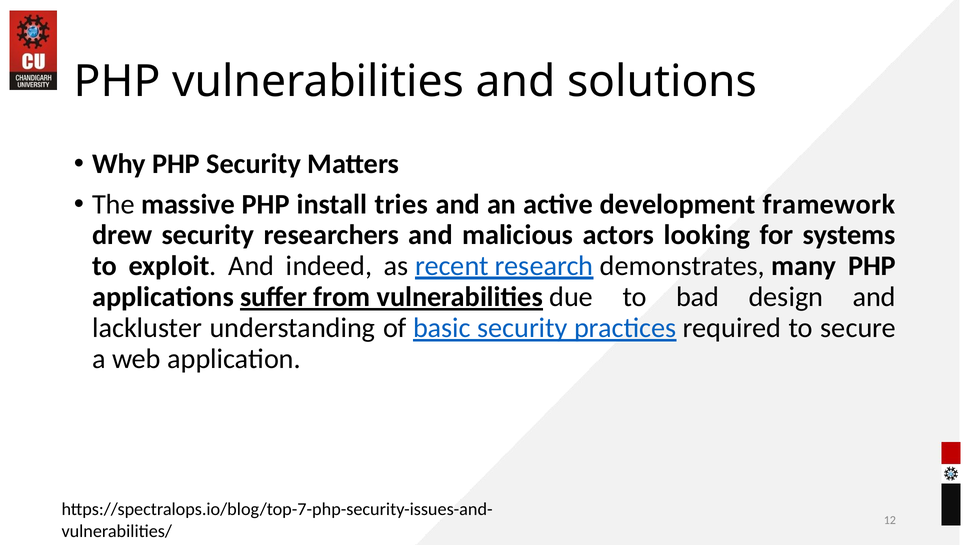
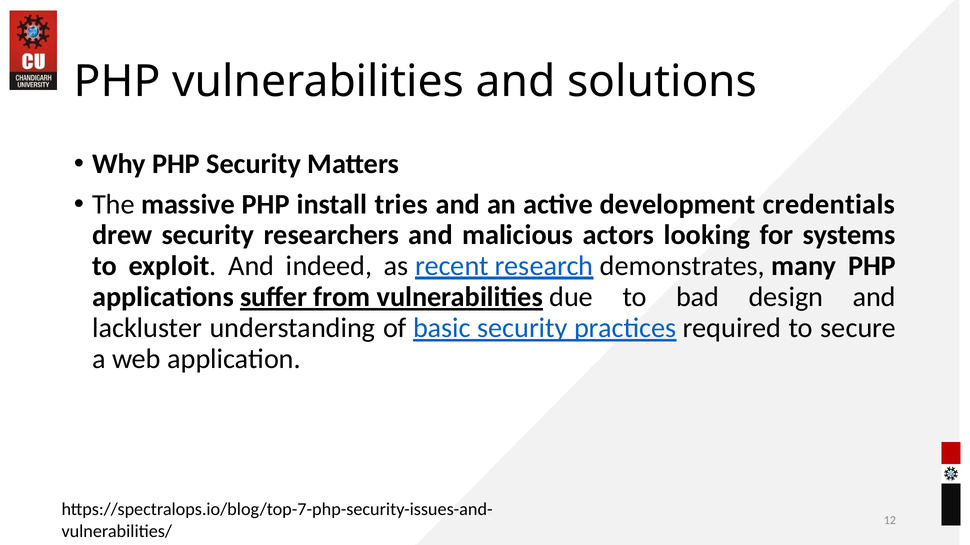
framework: framework -> credentials
